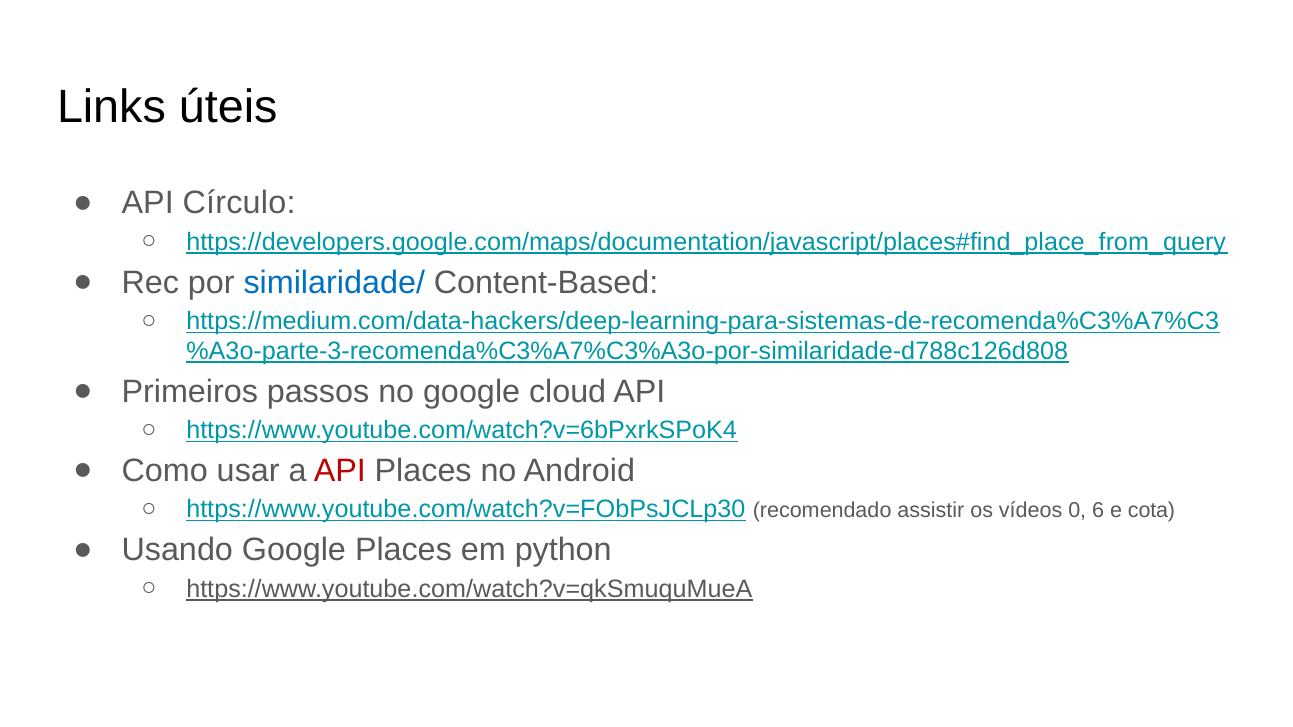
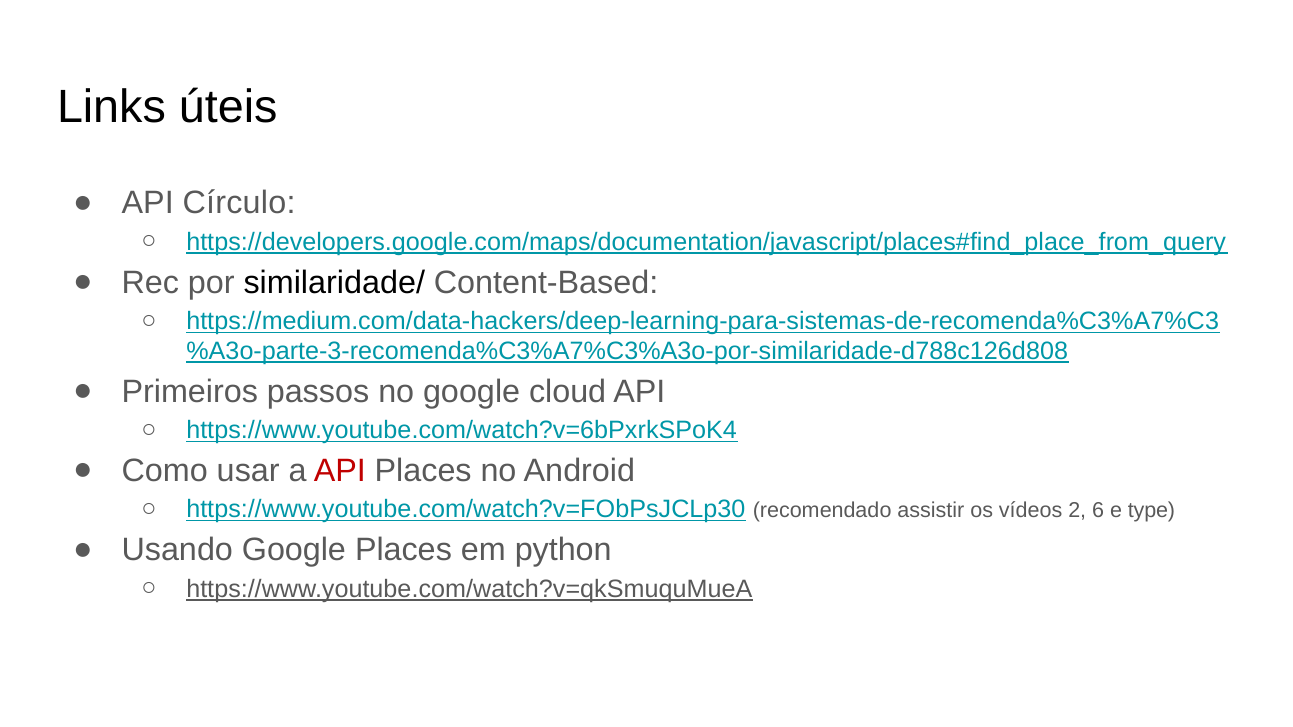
similaridade/ colour: blue -> black
0: 0 -> 2
cota: cota -> type
